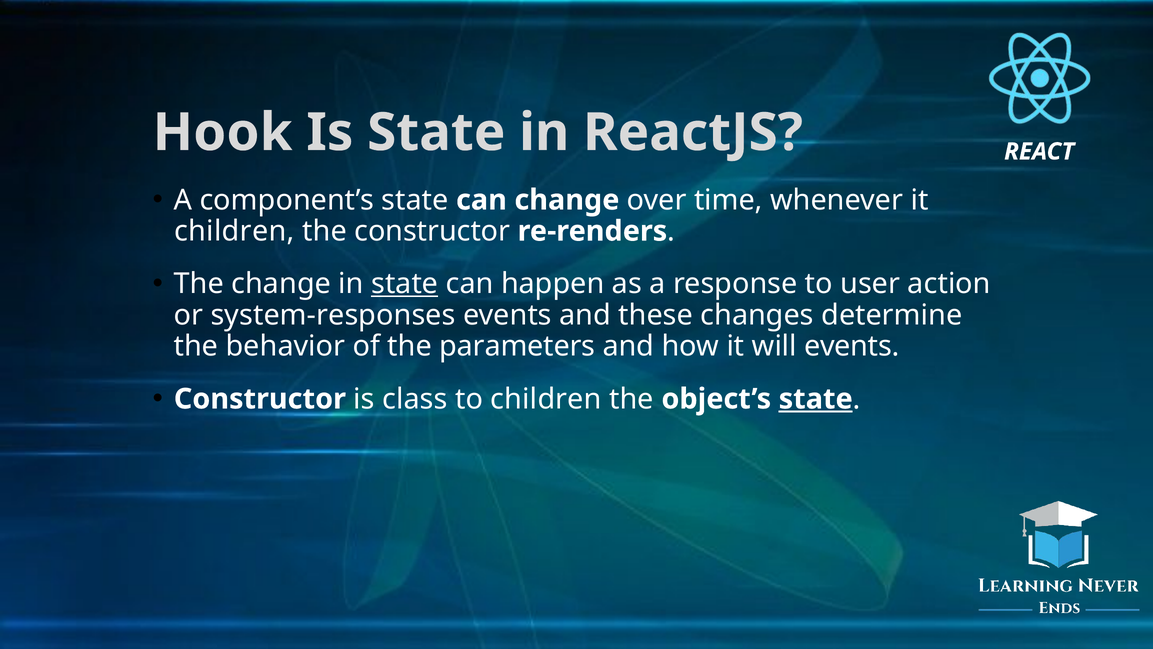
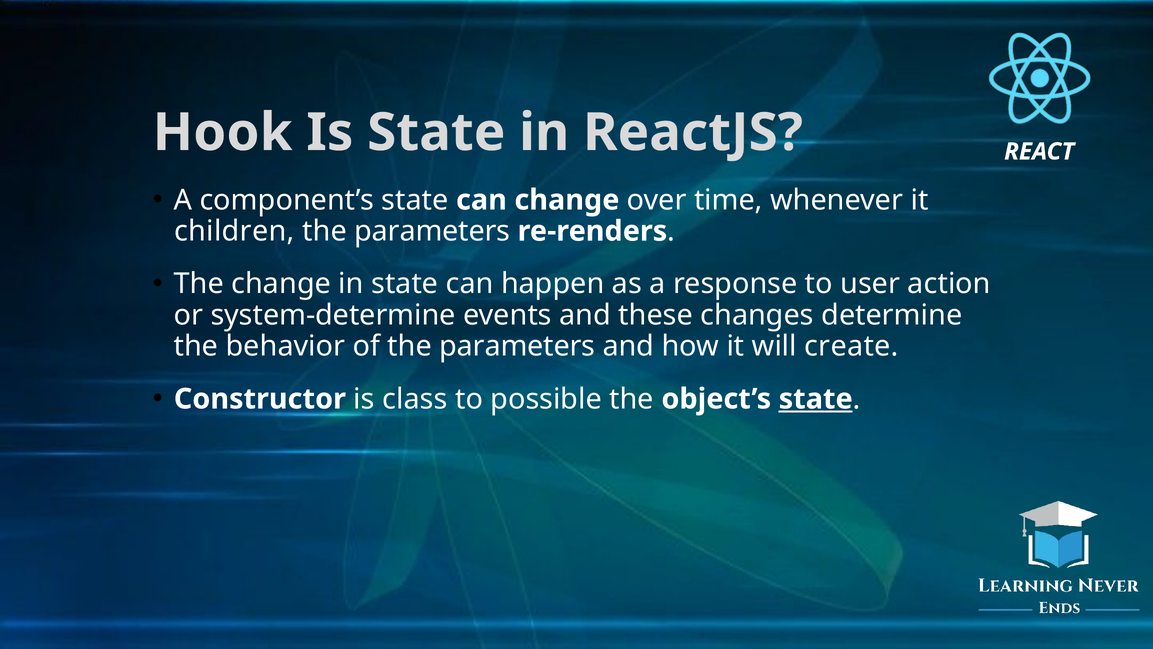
constructor at (432, 231): constructor -> parameters
state at (405, 284) underline: present -> none
system-responses: system-responses -> system-determine
will events: events -> create
to children: children -> possible
